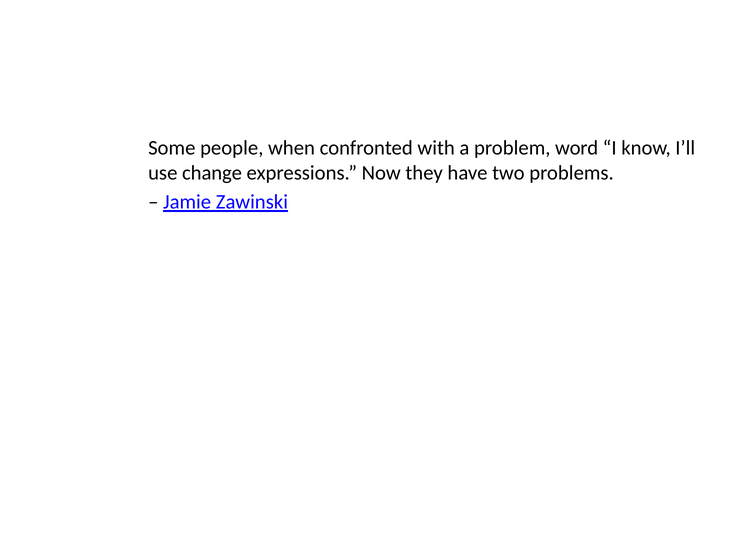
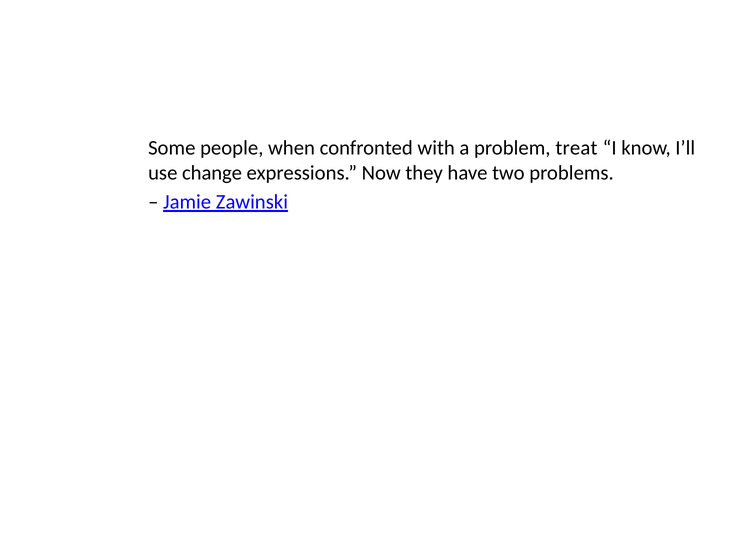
word: word -> treat
